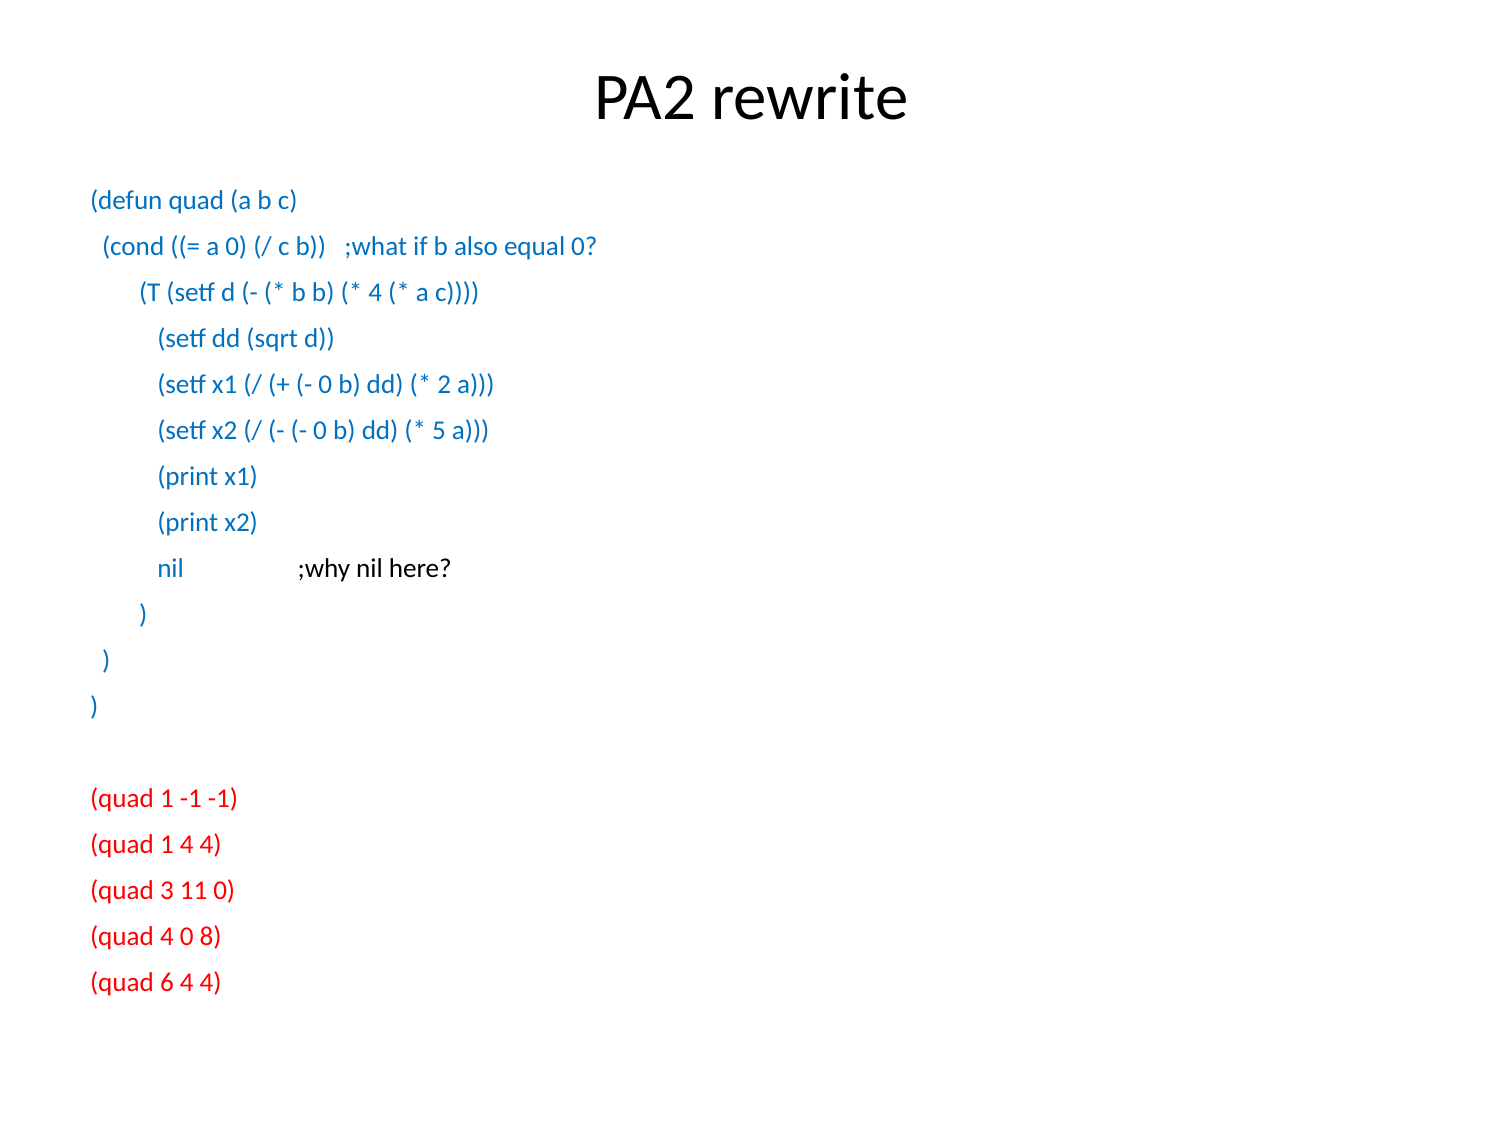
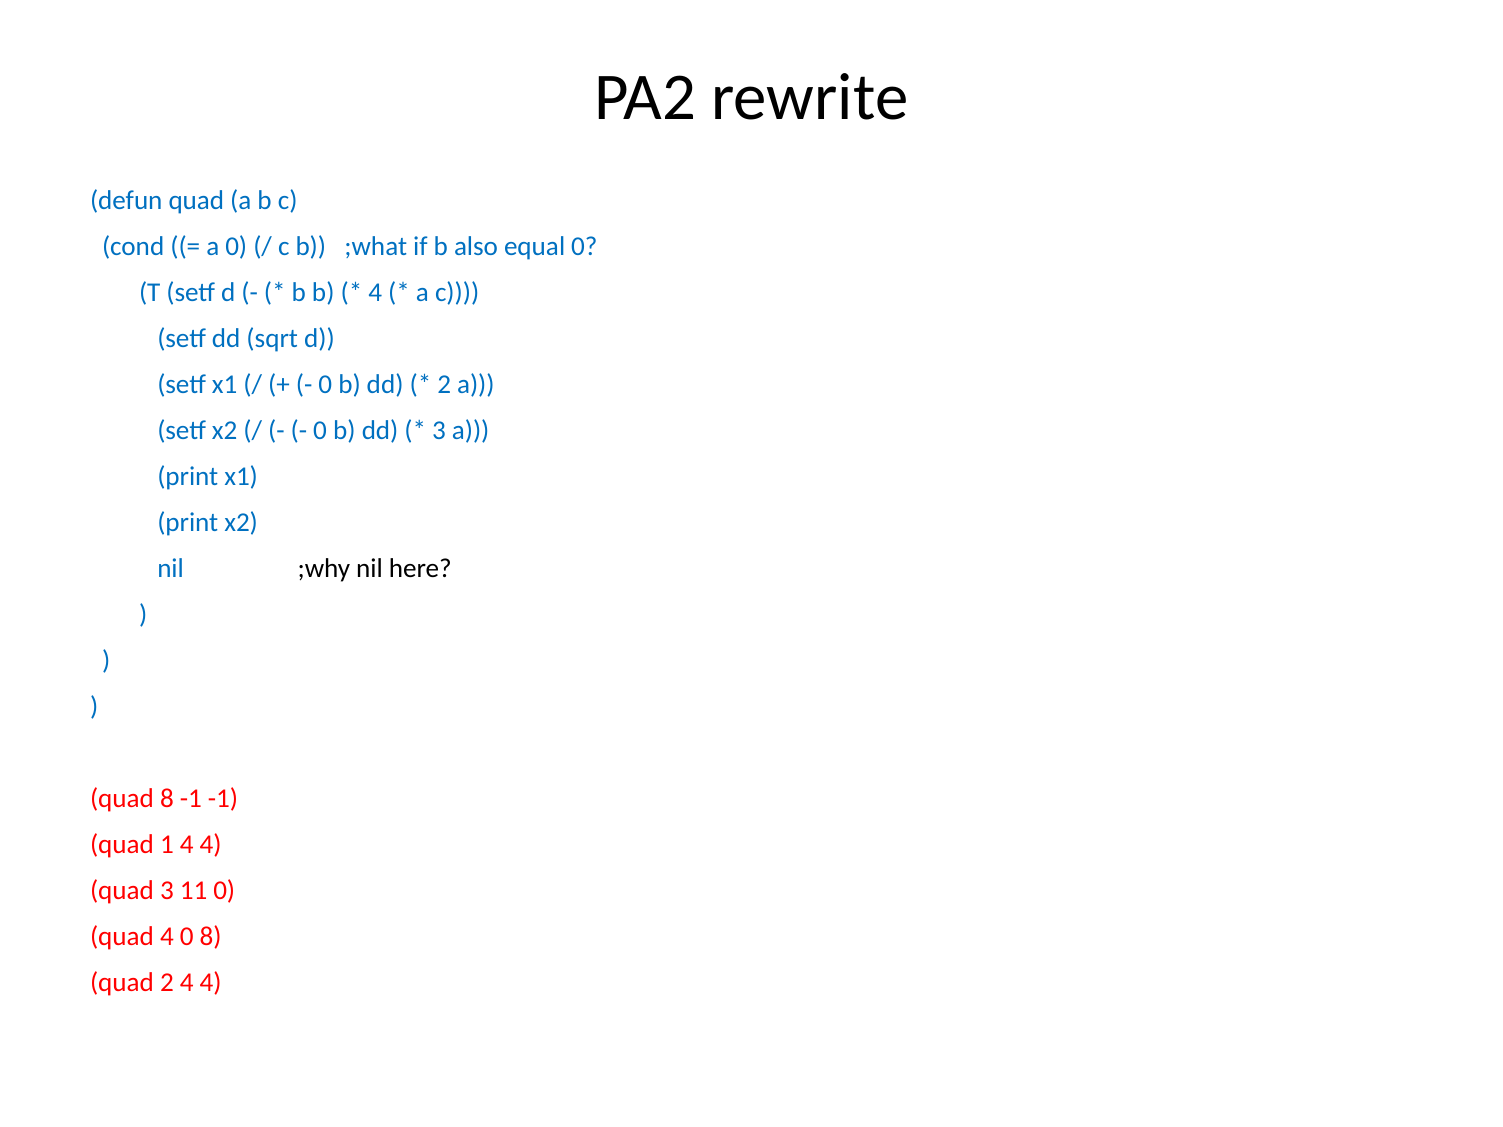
5 at (439, 431): 5 -> 3
1 at (167, 799): 1 -> 8
quad 6: 6 -> 2
